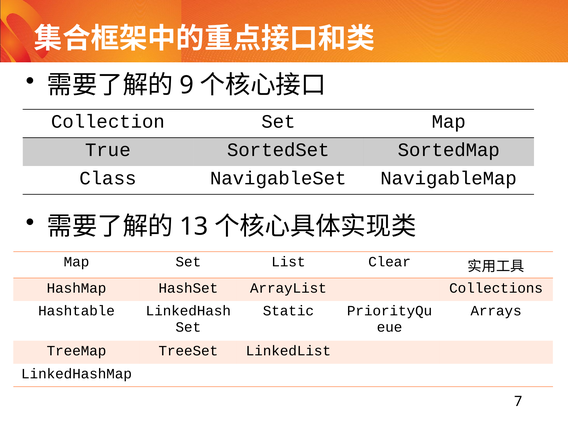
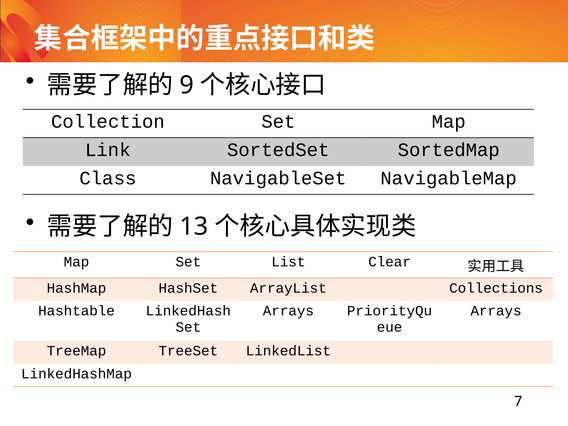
True: True -> Link
Static at (288, 311): Static -> Arrays
